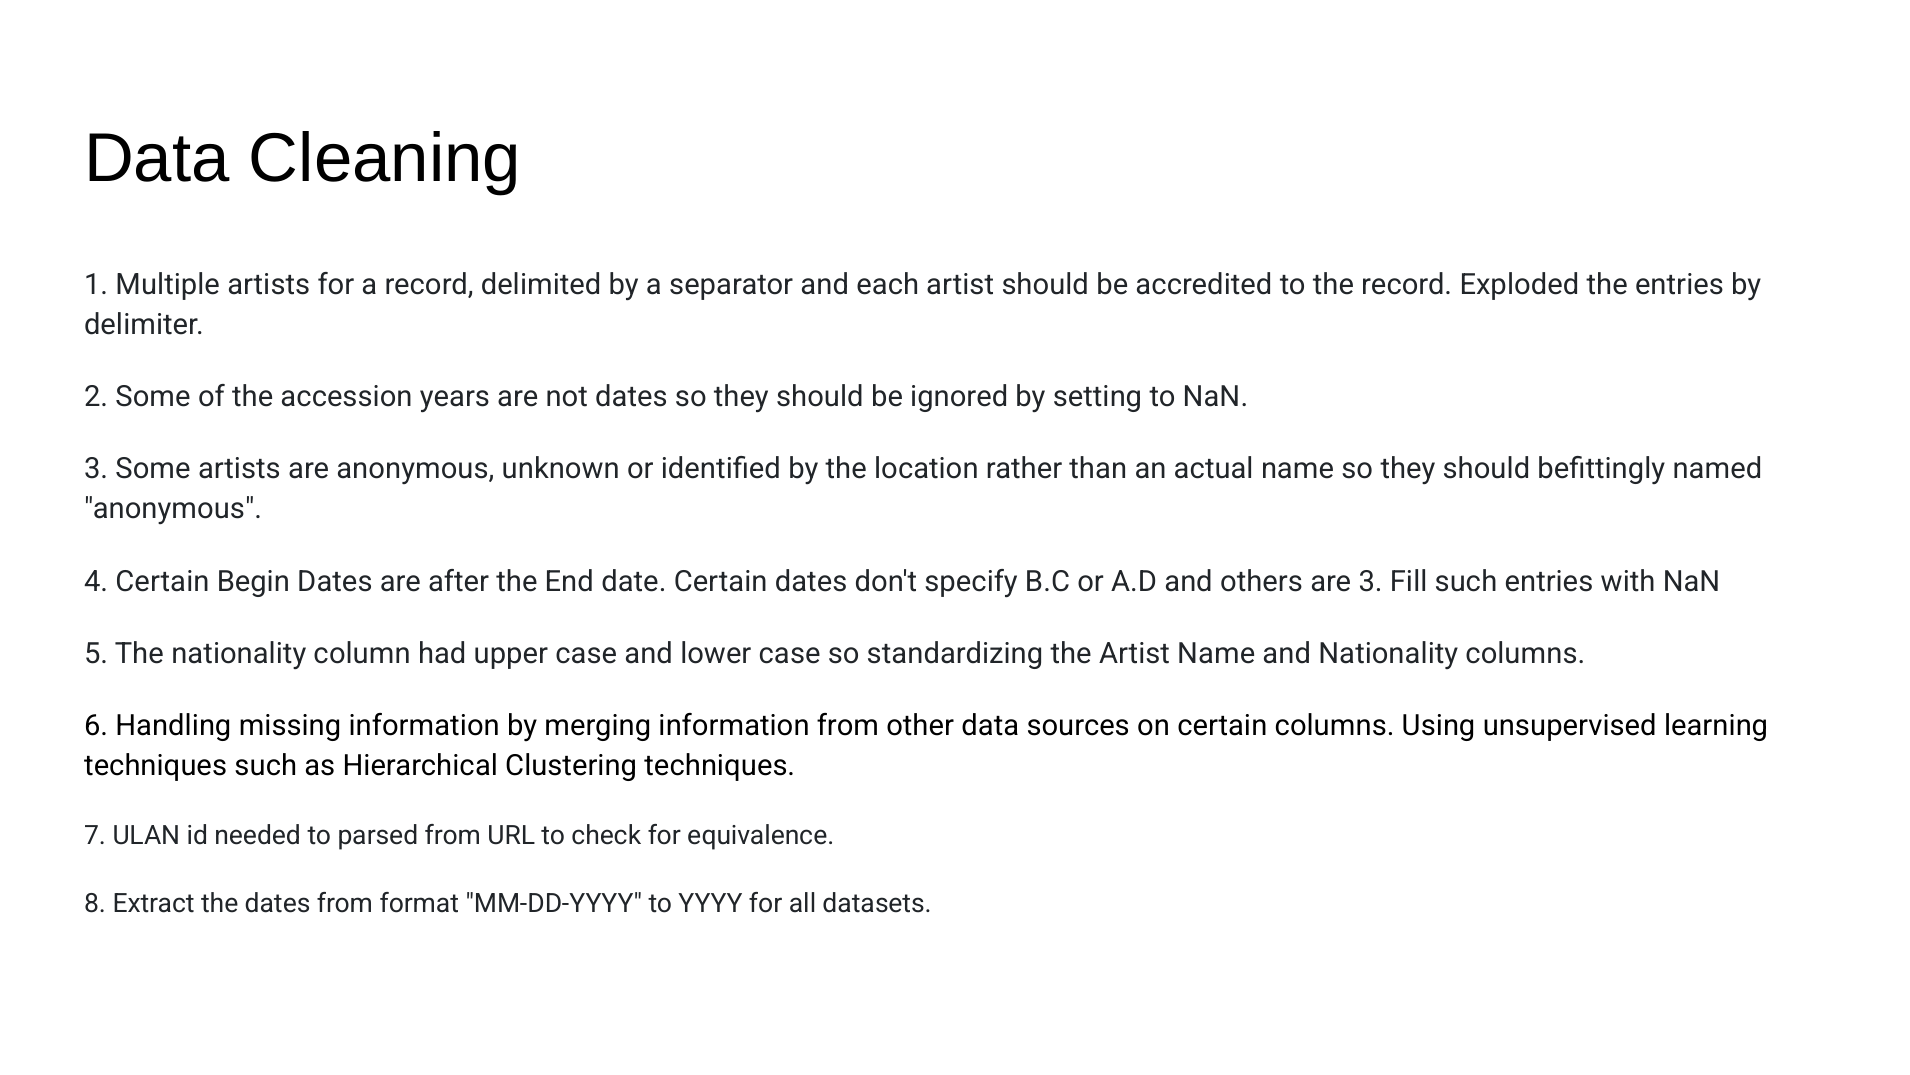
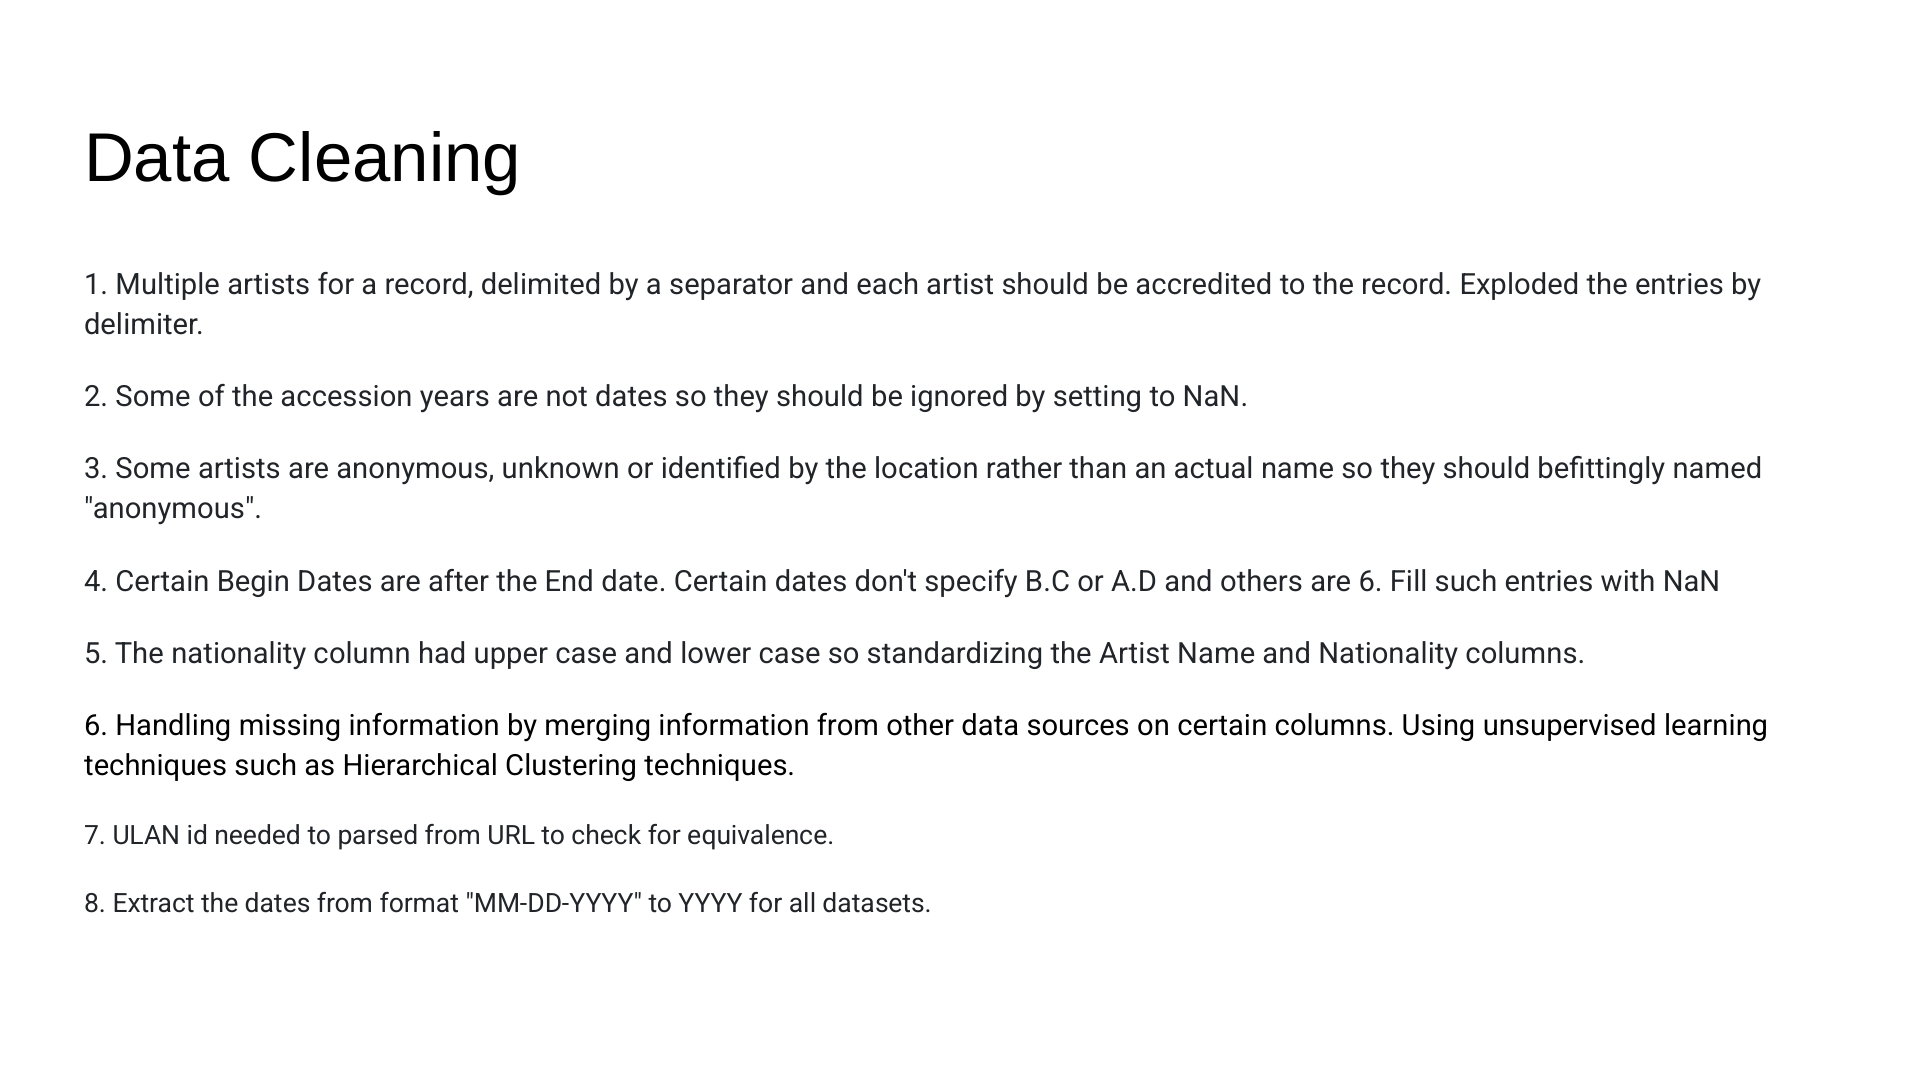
are 3: 3 -> 6
